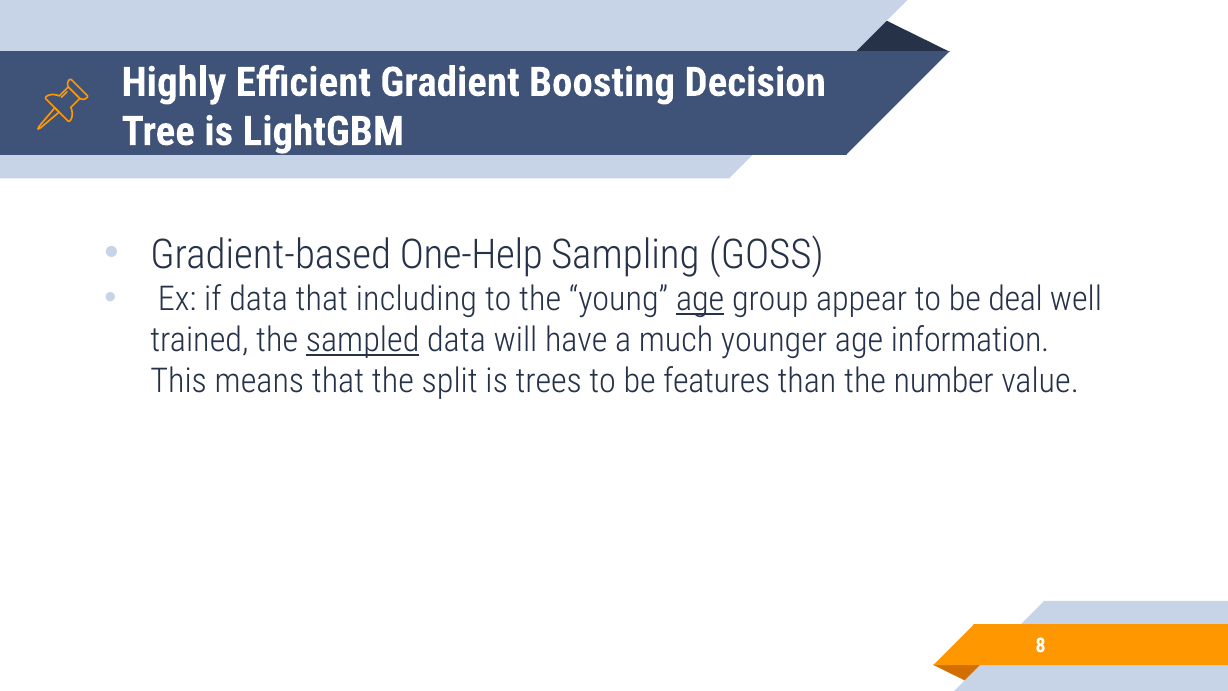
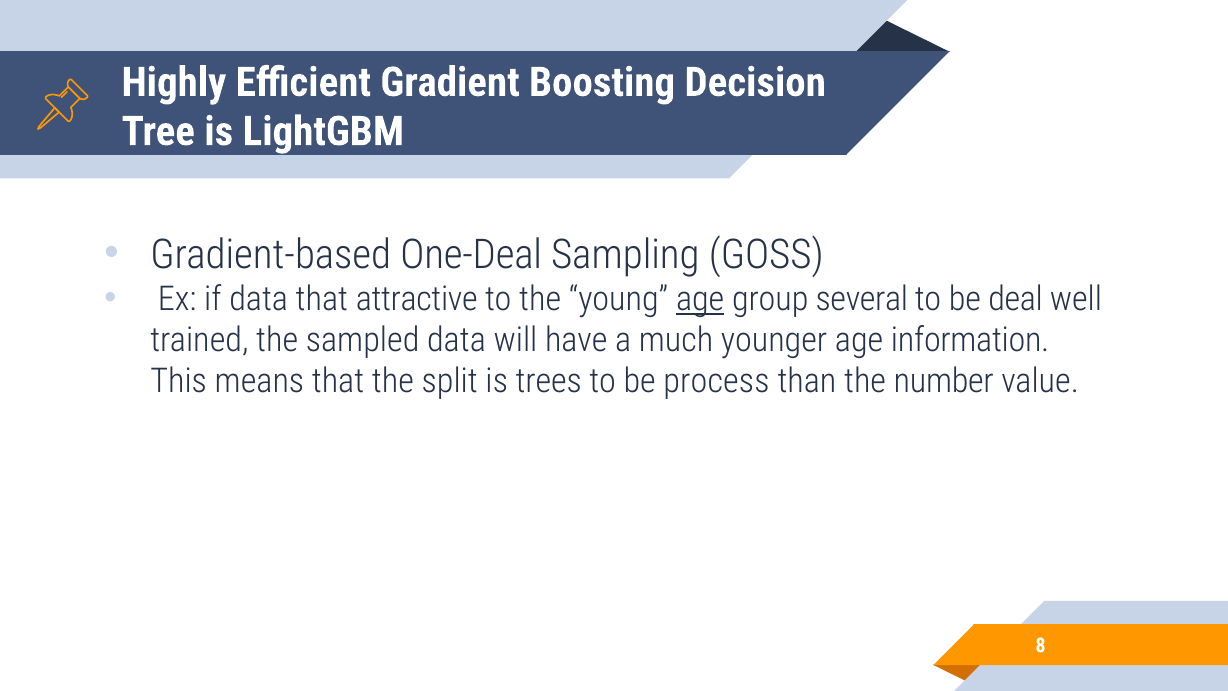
One-Help: One-Help -> One-Deal
including: including -> attractive
appear: appear -> several
sampled underline: present -> none
features: features -> process
